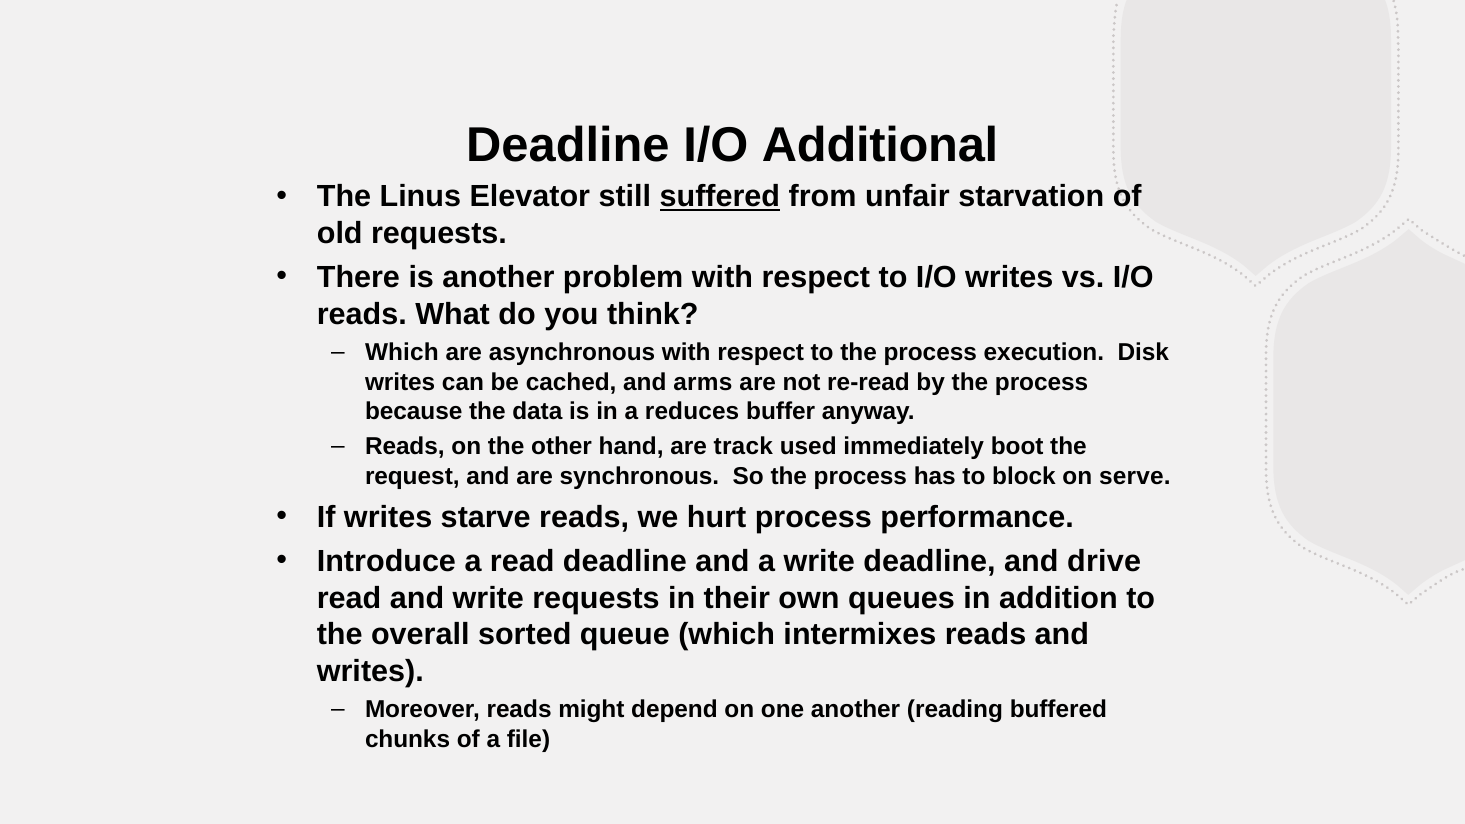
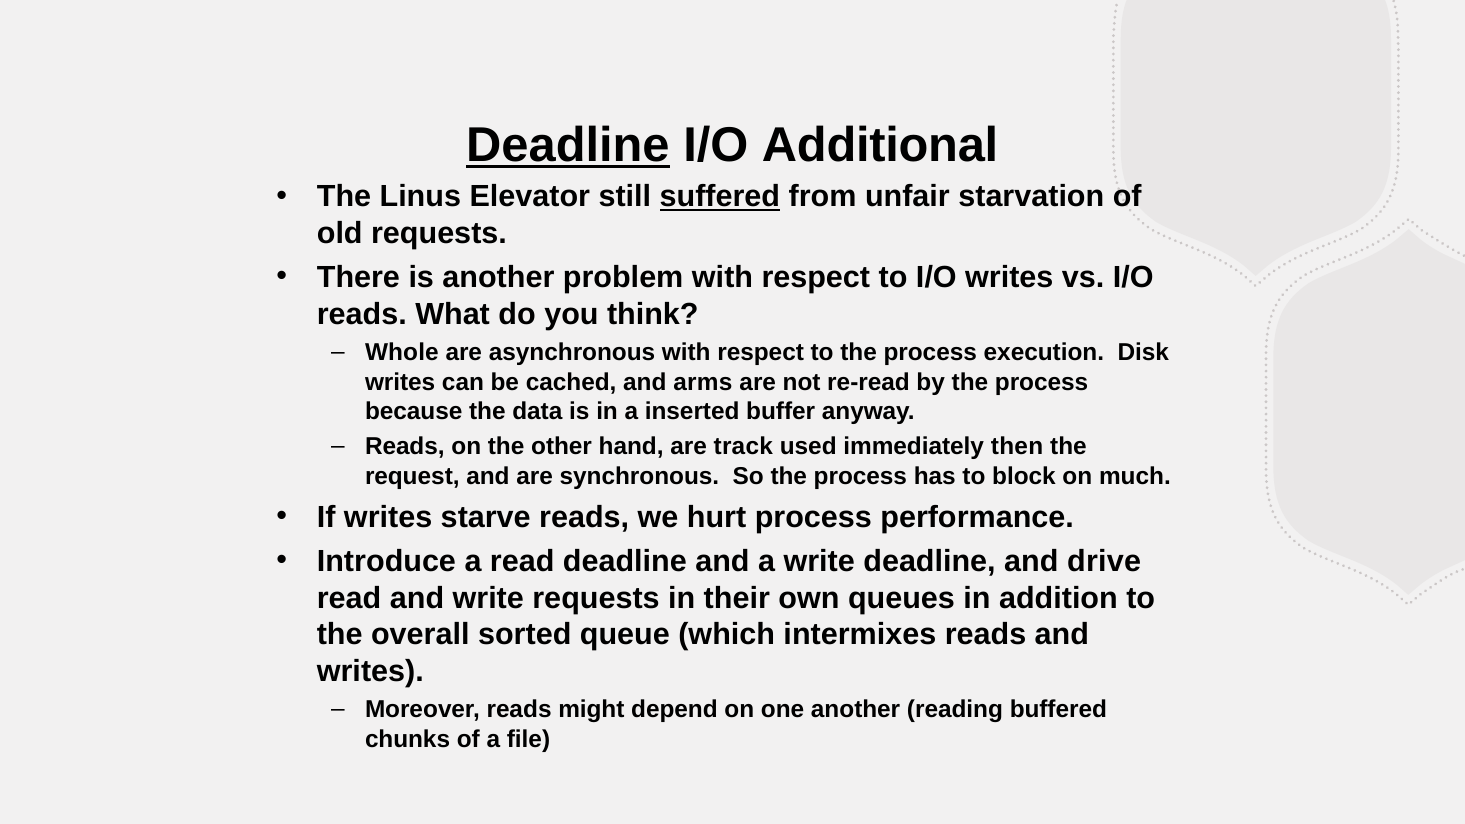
Deadline at (568, 145) underline: none -> present
Which at (402, 353): Which -> Whole
reduces: reduces -> inserted
boot: boot -> then
serve: serve -> much
